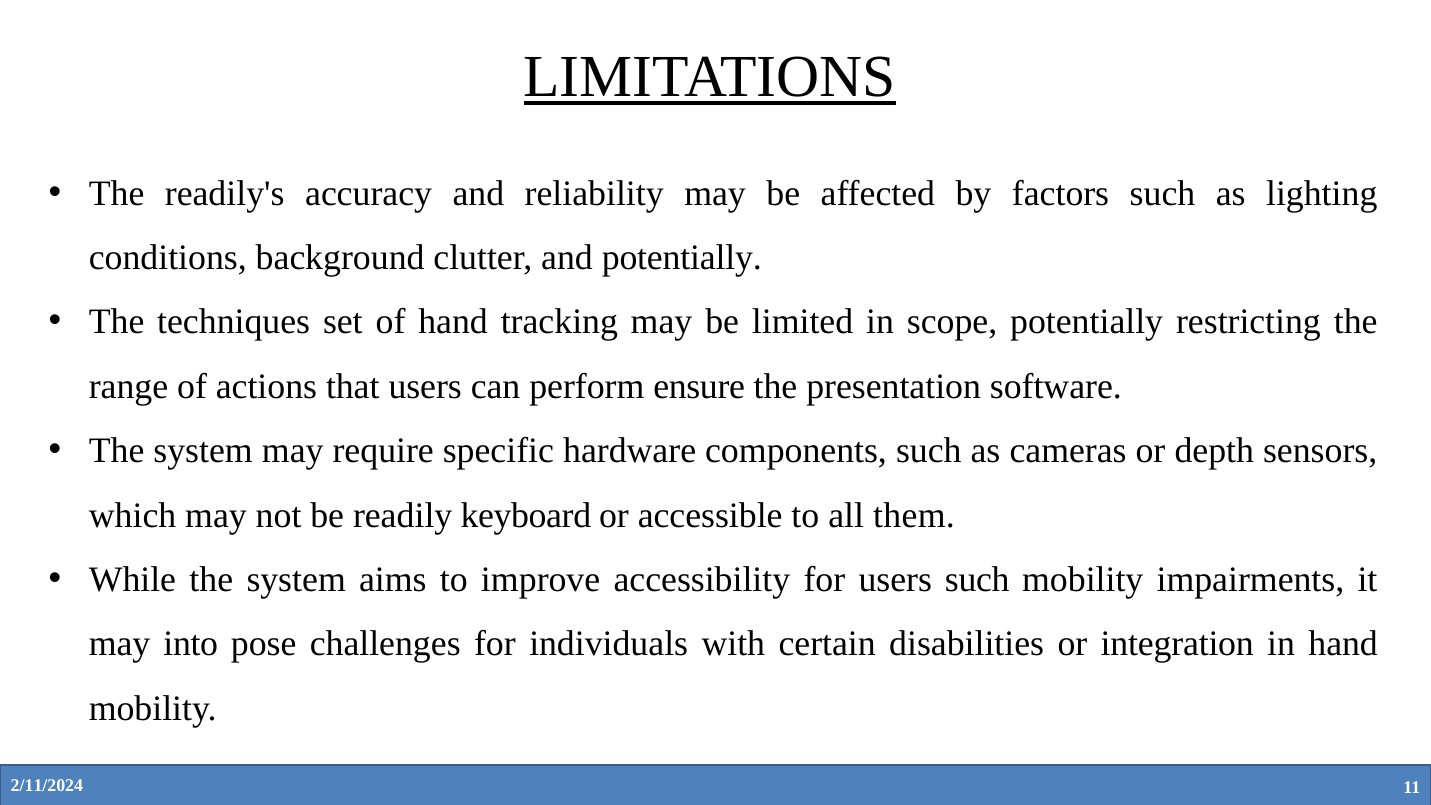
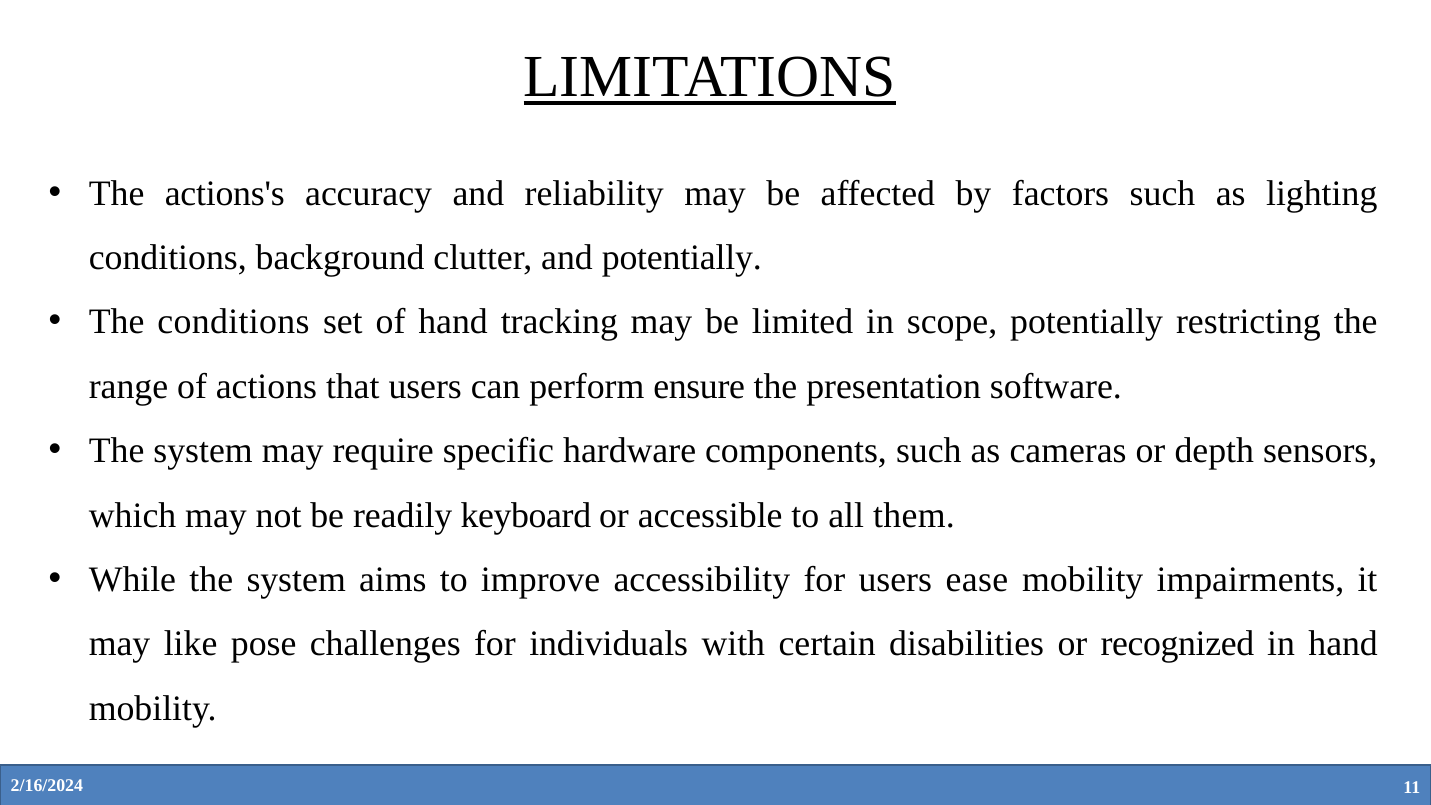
readily's: readily's -> actions's
The techniques: techniques -> conditions
users such: such -> ease
into: into -> like
integration: integration -> recognized
2/11/2024: 2/11/2024 -> 2/16/2024
